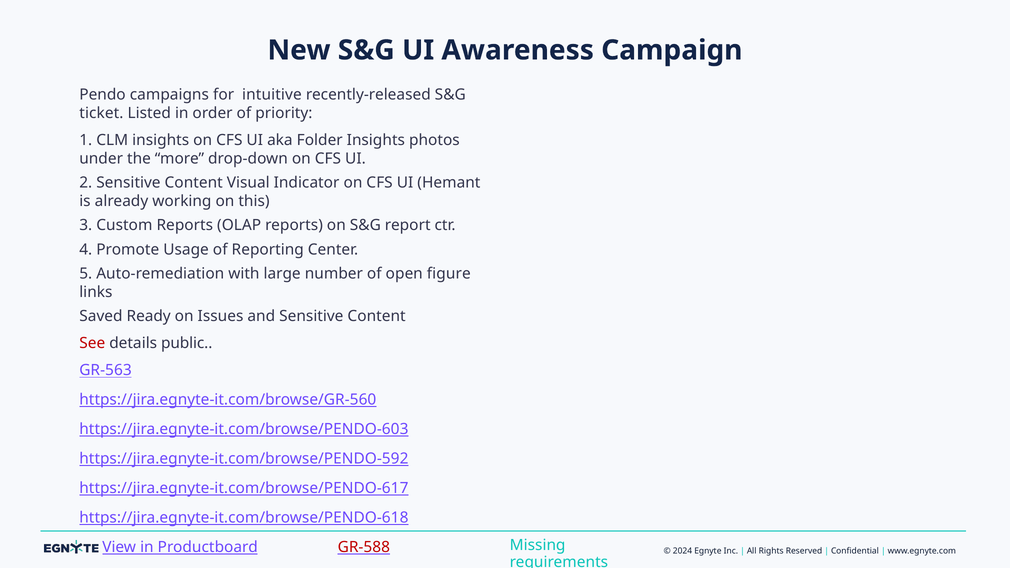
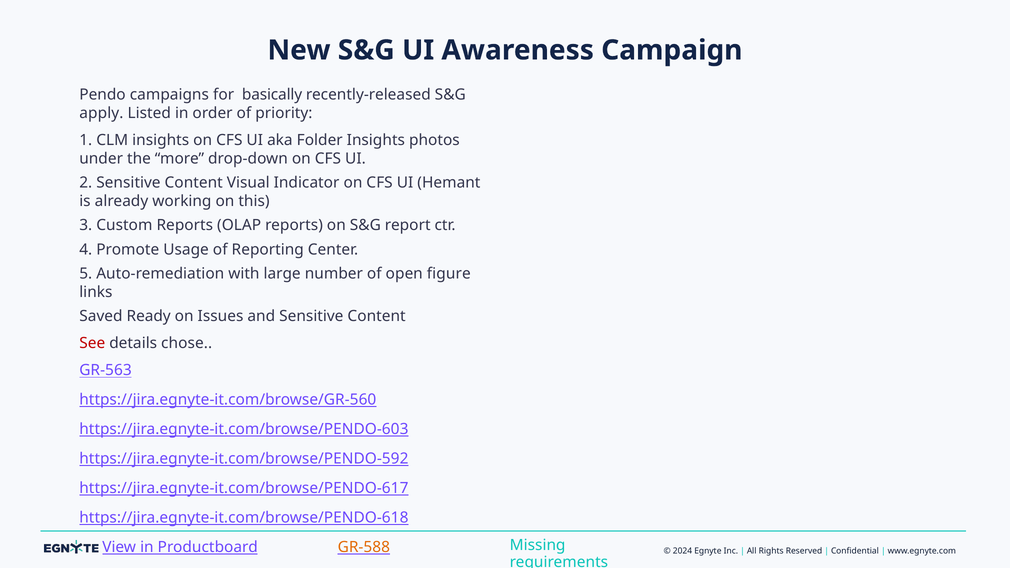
intuitive: intuitive -> basically
ticket: ticket -> apply
public: public -> chose
GR-588 colour: red -> orange
